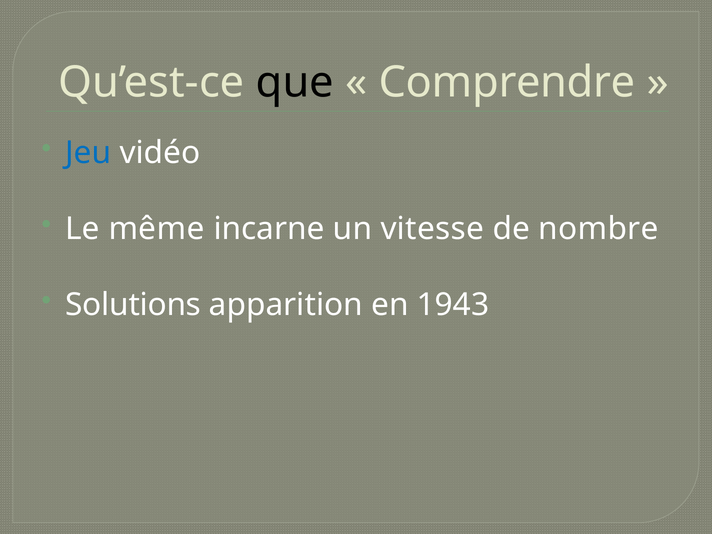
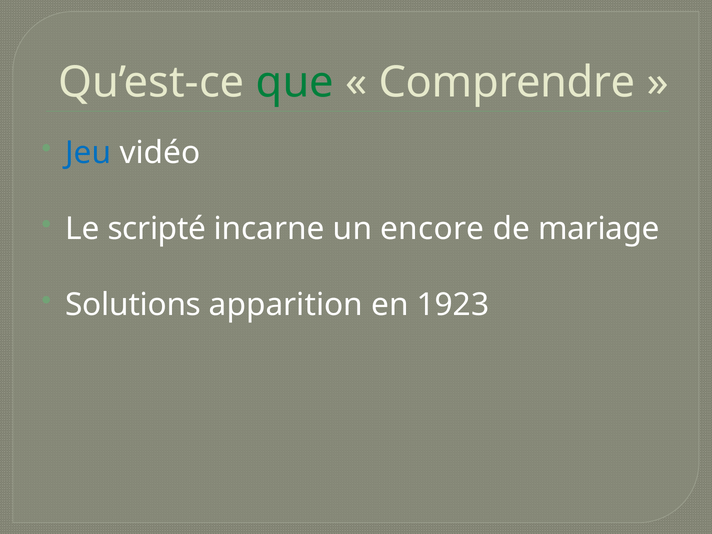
que colour: black -> green
même: même -> scripté
vitesse: vitesse -> encore
nombre: nombre -> mariage
1943: 1943 -> 1923
